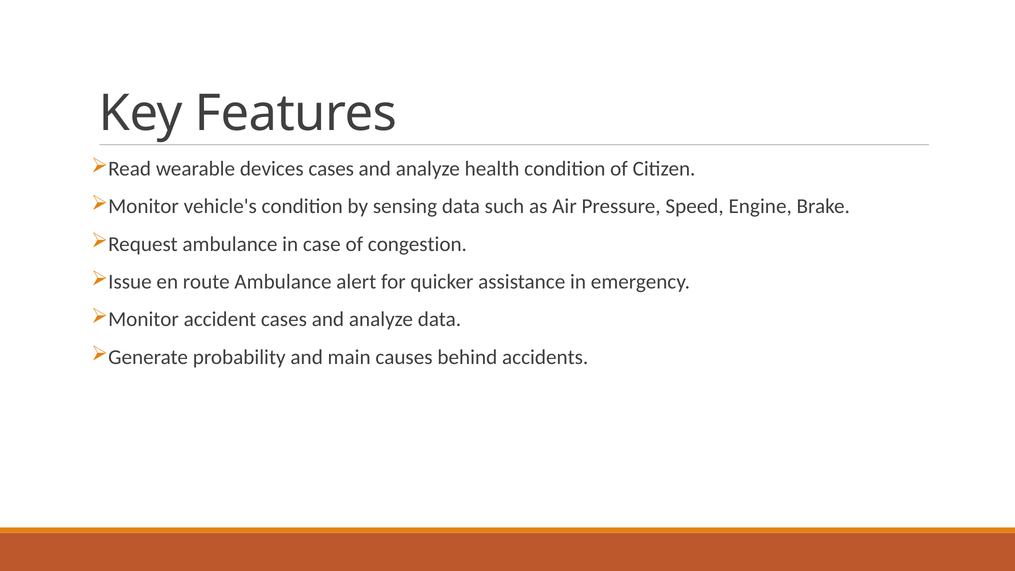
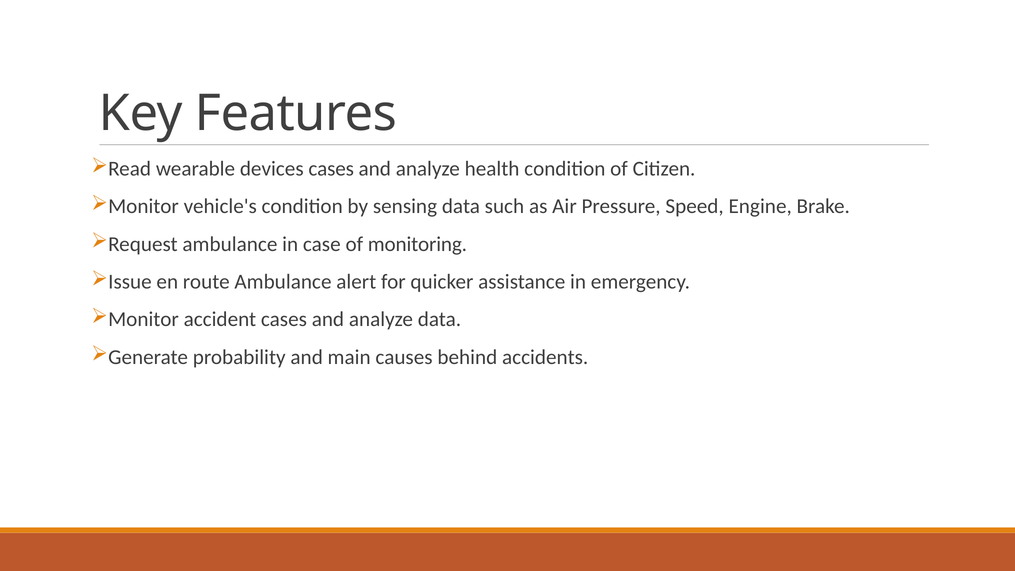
congestion: congestion -> monitoring
